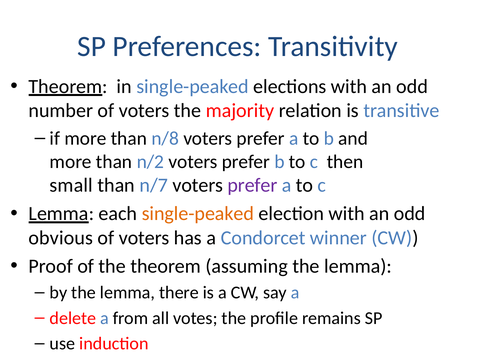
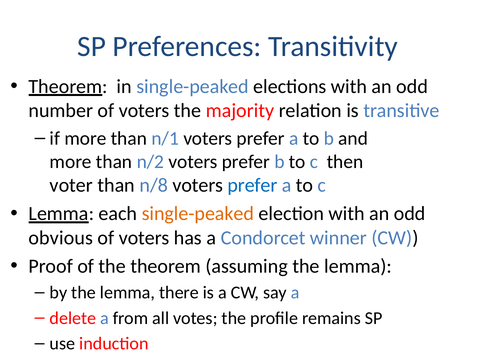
n/8: n/8 -> n/1
small: small -> voter
n/7: n/7 -> n/8
prefer at (252, 186) colour: purple -> blue
